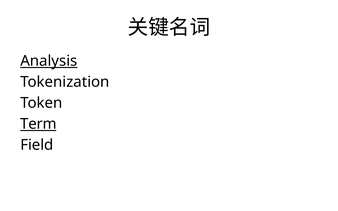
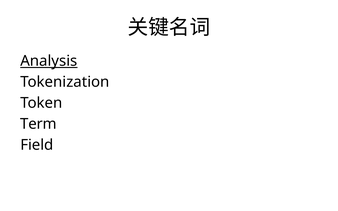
Term underline: present -> none
